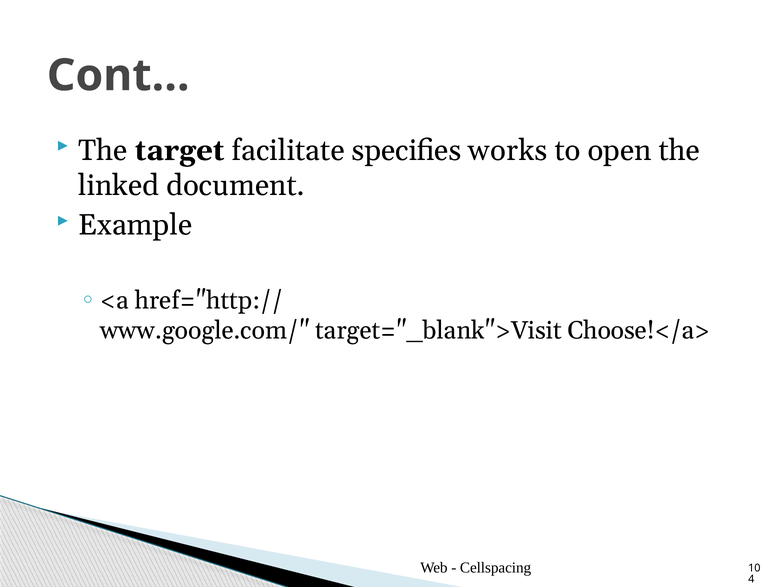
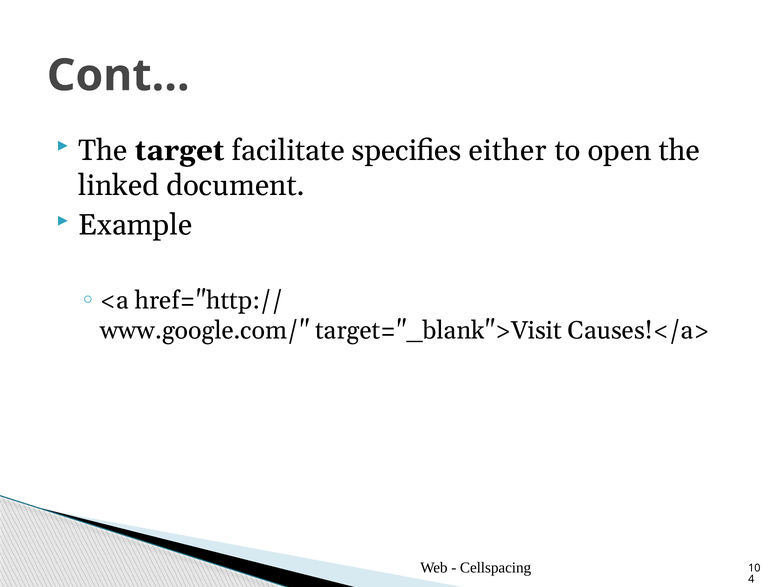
works: works -> either
Choose!</a>: Choose!</a> -> Causes!</a>
